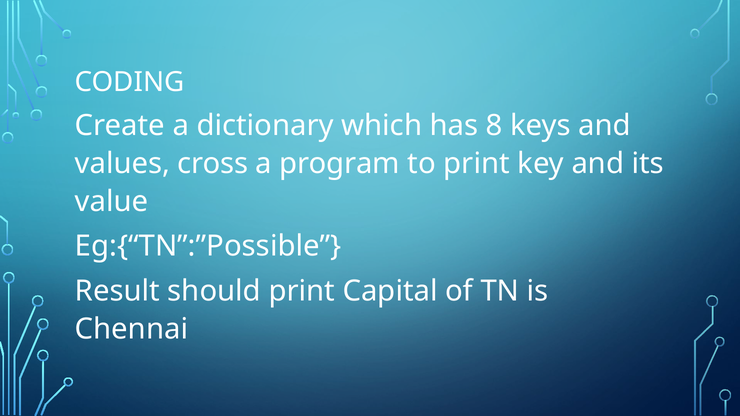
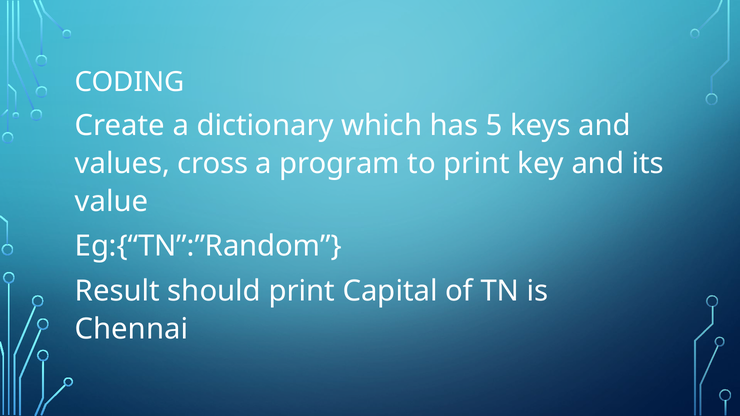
8: 8 -> 5
Eg:{“TN”:”Possible: Eg:{“TN”:”Possible -> Eg:{“TN”:”Random
